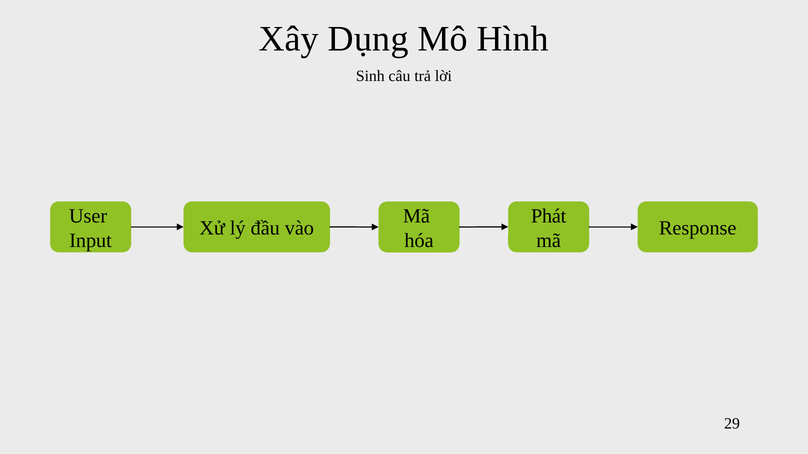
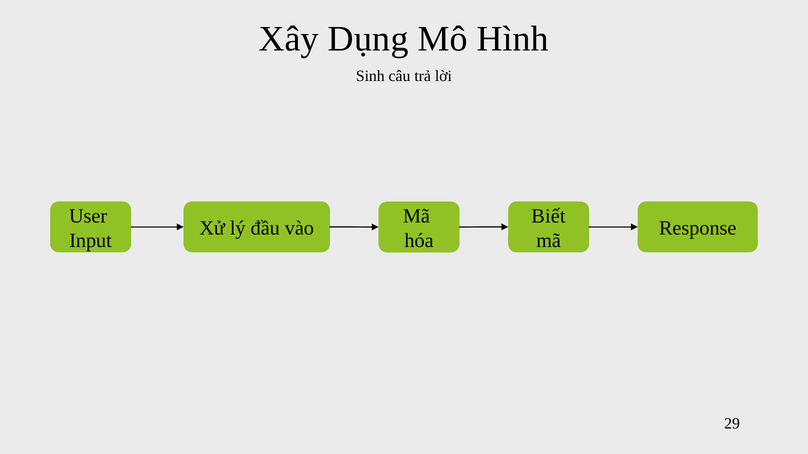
Phát: Phát -> Biết
